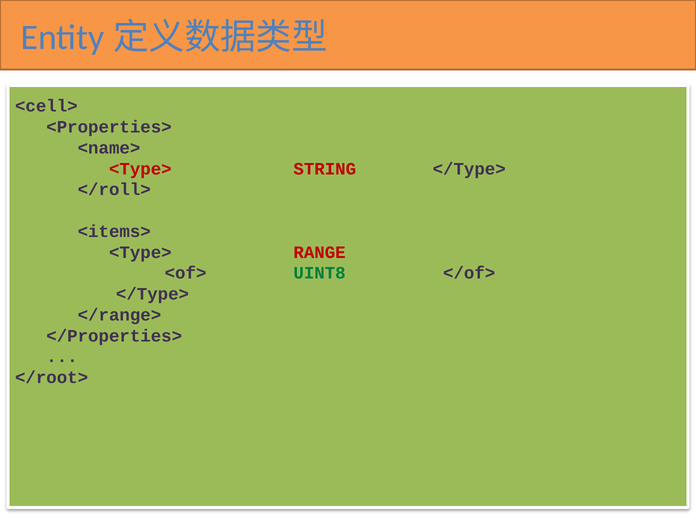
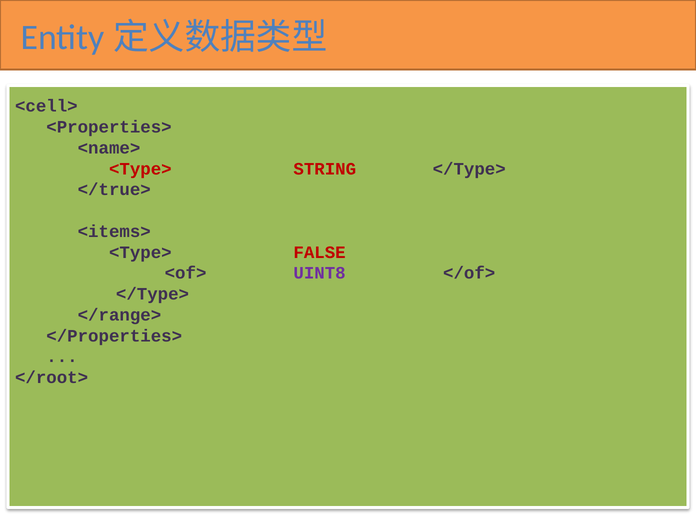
</roll>: </roll> -> </true>
RANGE: RANGE -> FALSE
UINT8 colour: green -> purple
